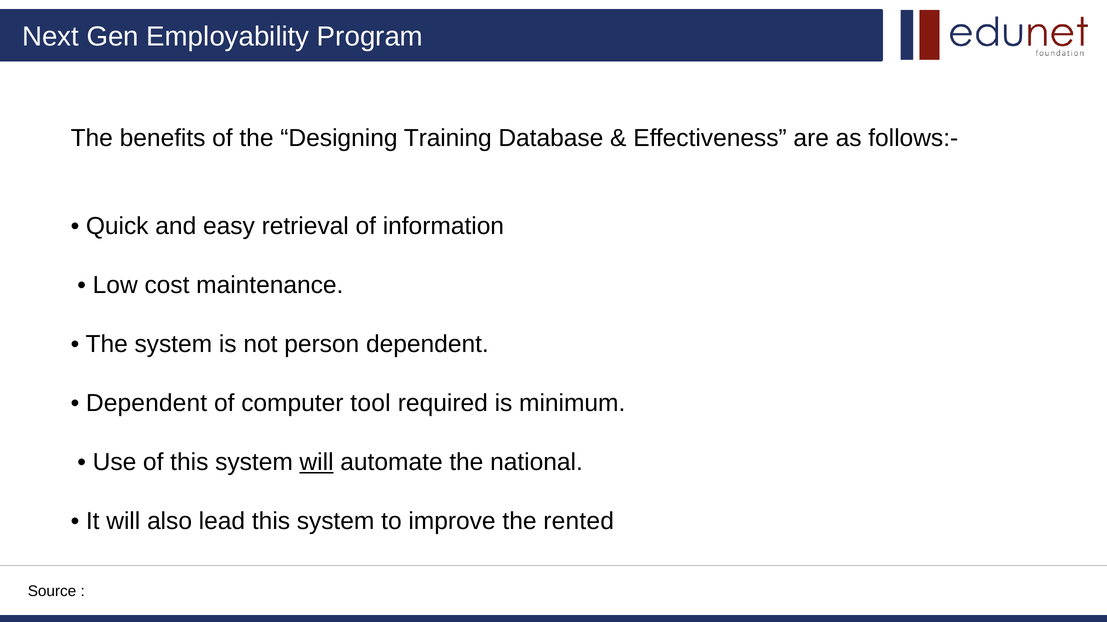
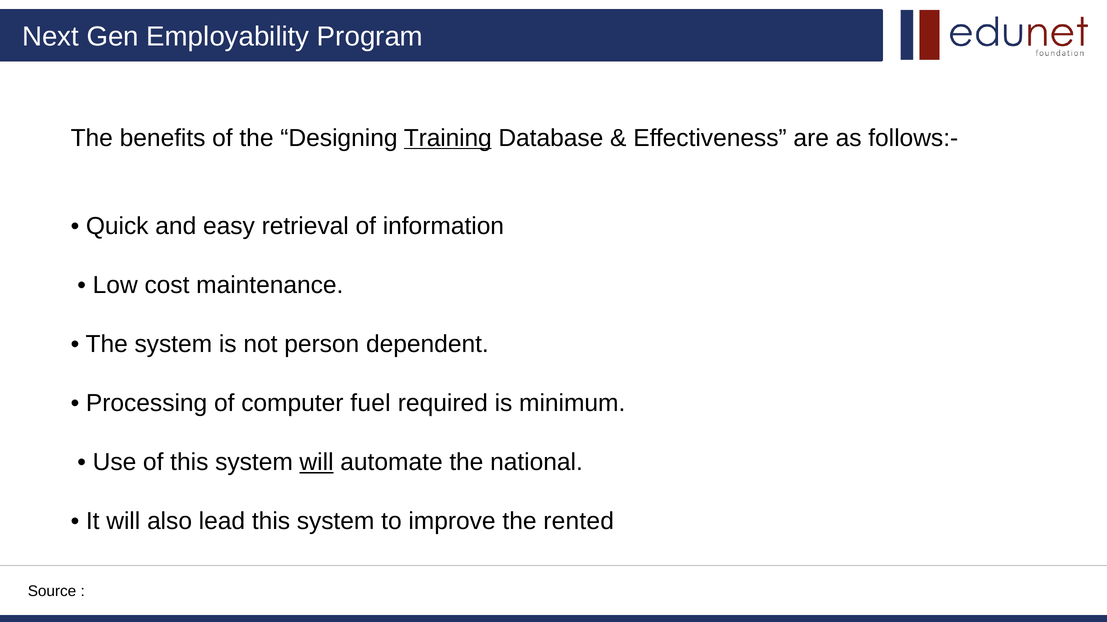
Training underline: none -> present
Dependent at (147, 404): Dependent -> Processing
tool: tool -> fuel
